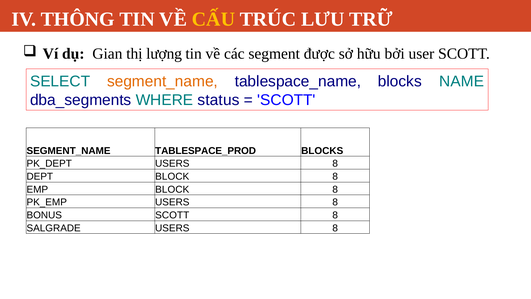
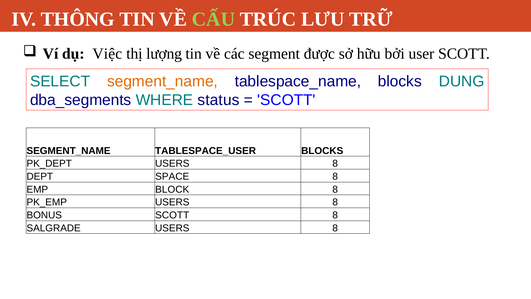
CẤU colour: yellow -> light green
Gian: Gian -> Việc
NAME: NAME -> DUNG
TABLESPACE_PROD: TABLESPACE_PROD -> TABLESPACE_USER
DEPT BLOCK: BLOCK -> SPACE
